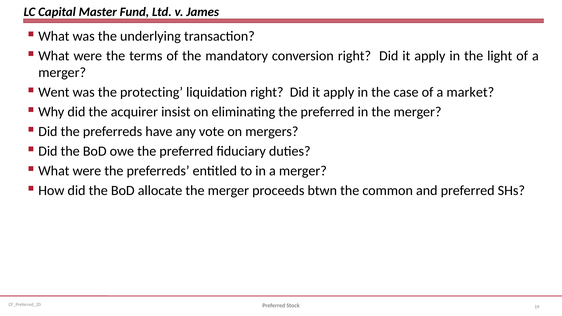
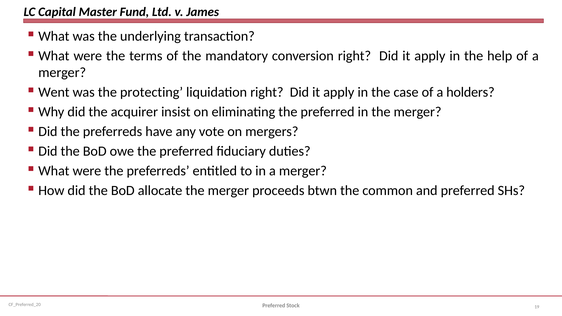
light: light -> help
market: market -> holders
